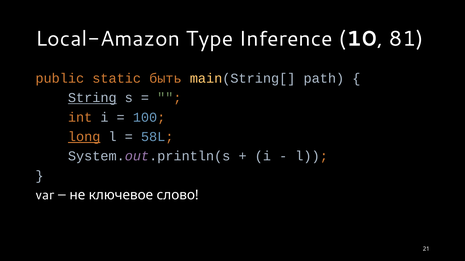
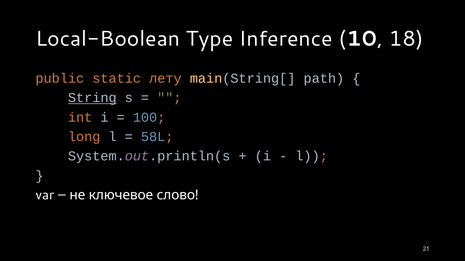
Local-Amazon: Local-Amazon -> Local-Boolean
81: 81 -> 18
быть: быть -> лету
long underline: present -> none
